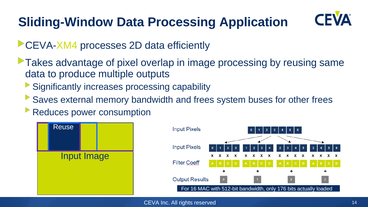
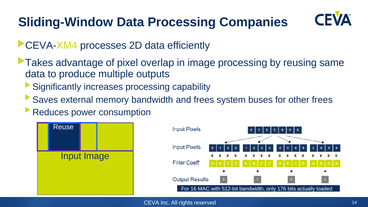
Application: Application -> Companies
